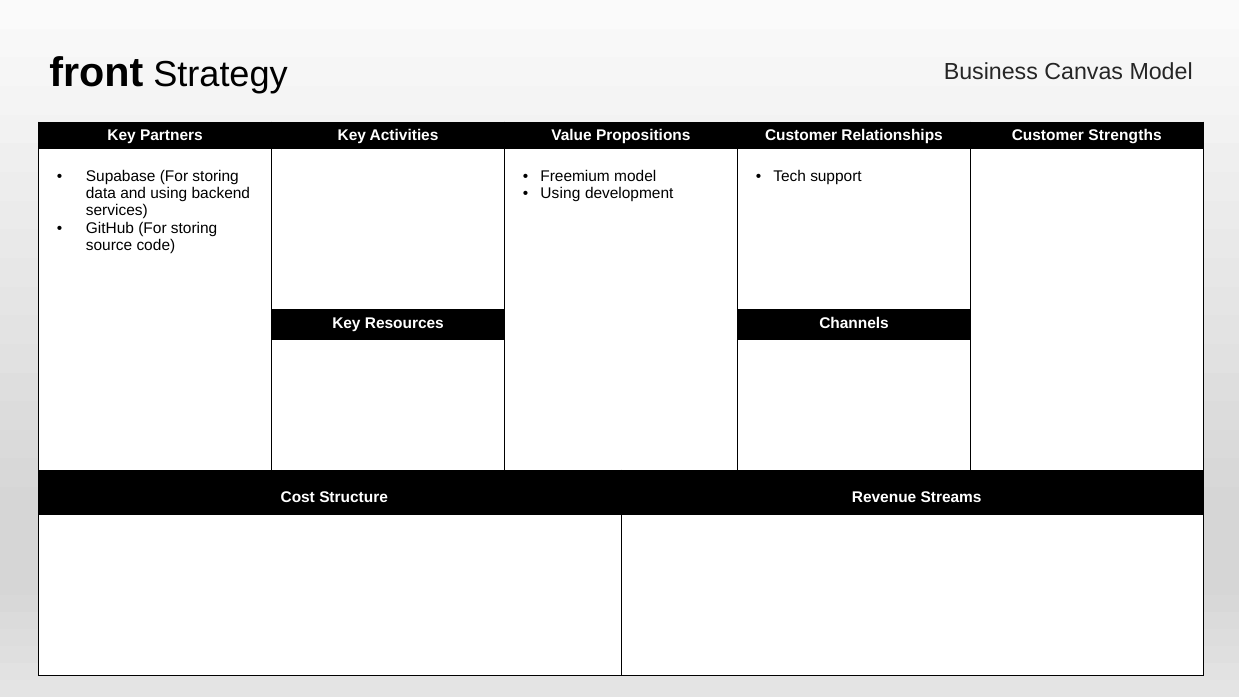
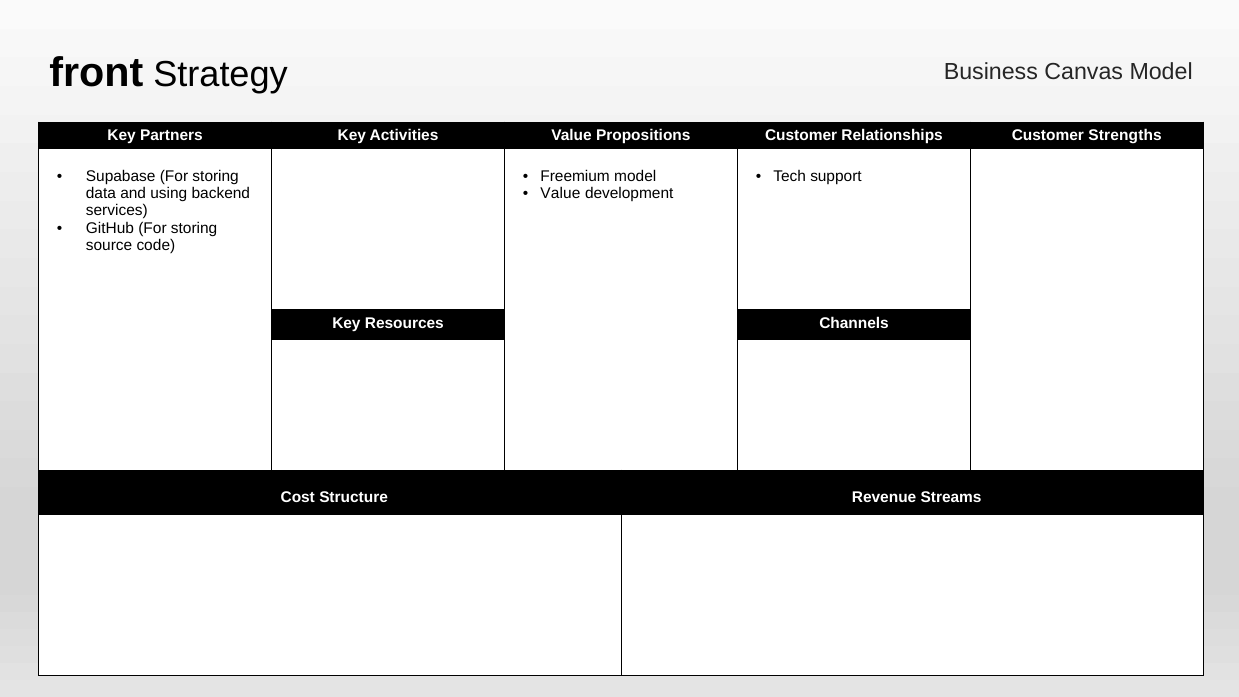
Using at (560, 193): Using -> Value
